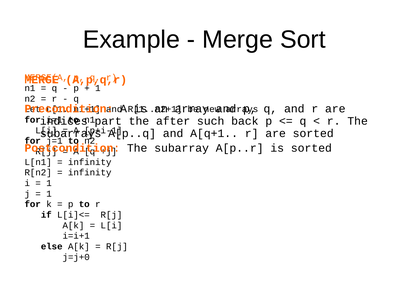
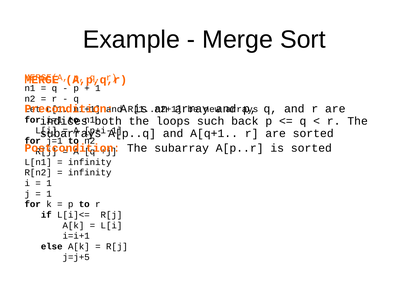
part: part -> both
after: after -> loops
j=j+0: j=j+0 -> j=j+5
